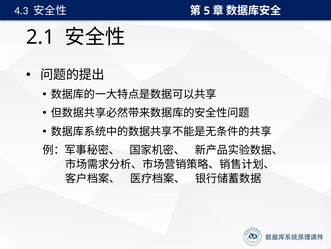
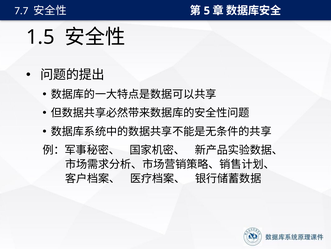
4.3: 4.3 -> 7.7
2.1: 2.1 -> 1.5
